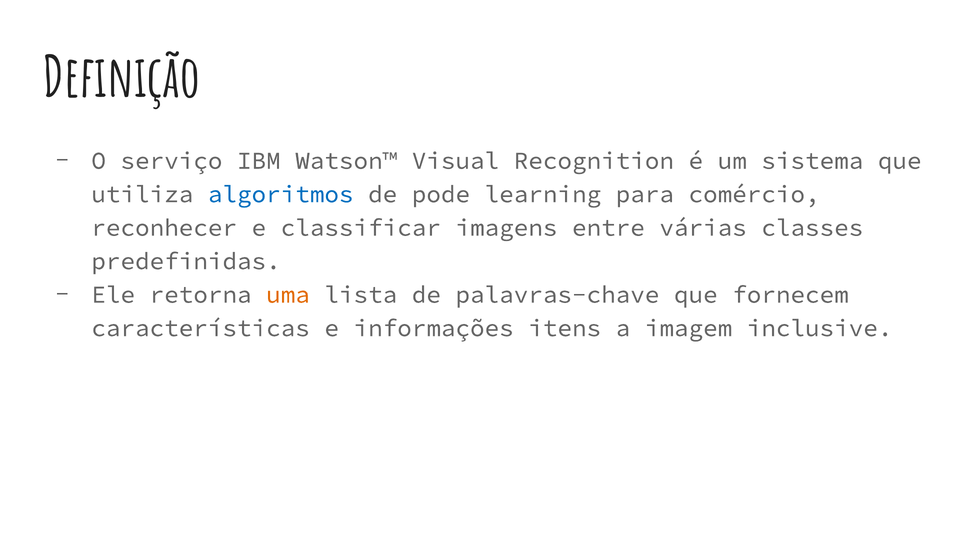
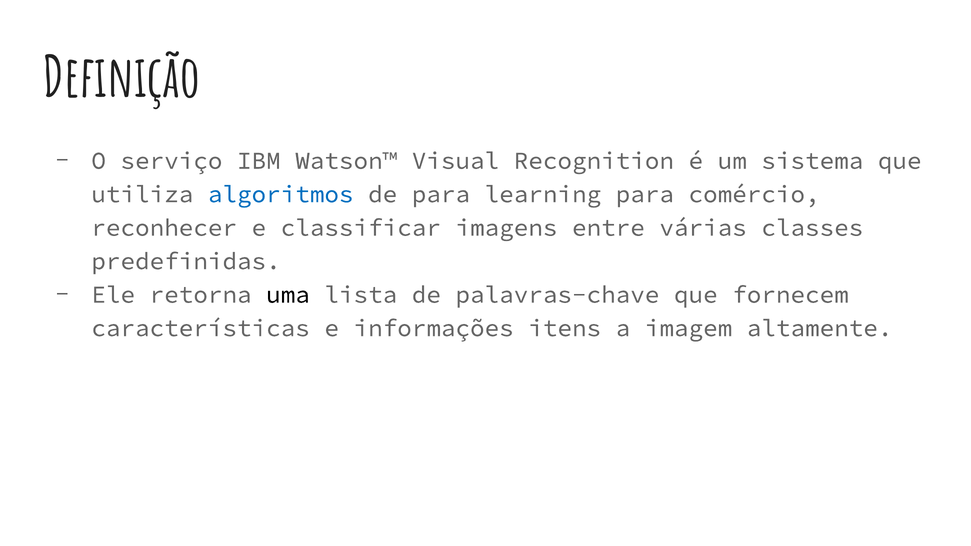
de pode: pode -> para
uma colour: orange -> black
inclusive: inclusive -> altamente
